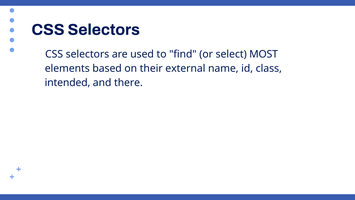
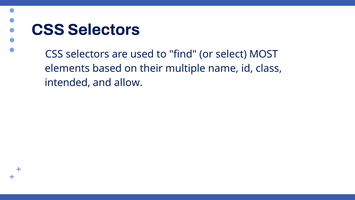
external: external -> multiple
there: there -> allow
